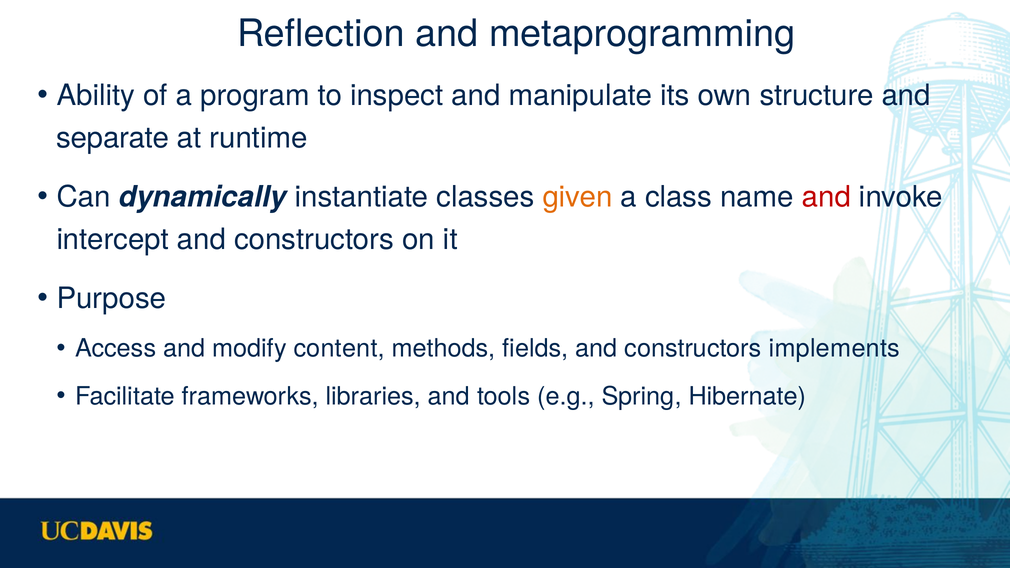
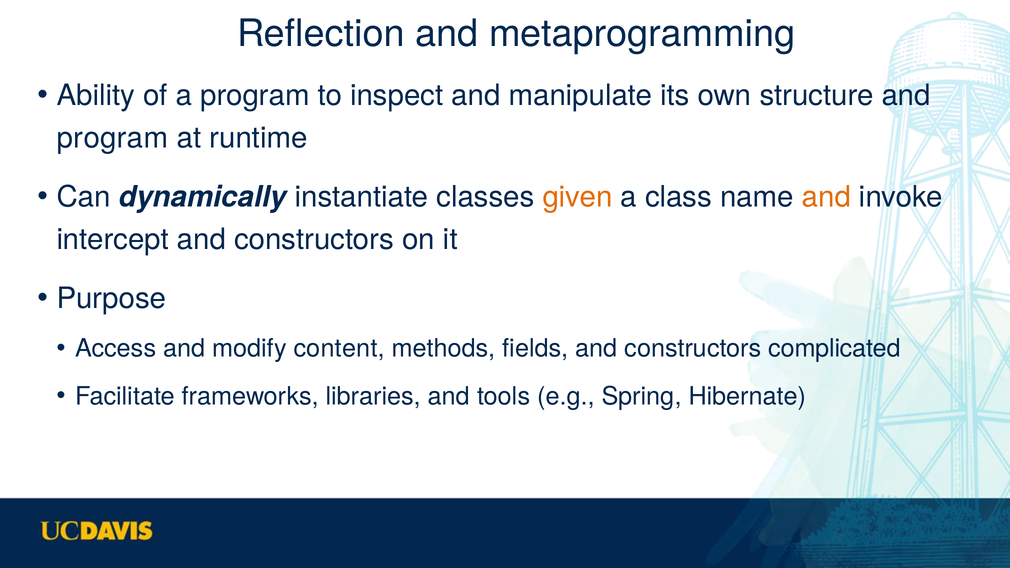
separate at (113, 138): separate -> program
and at (826, 197) colour: red -> orange
implements: implements -> complicated
